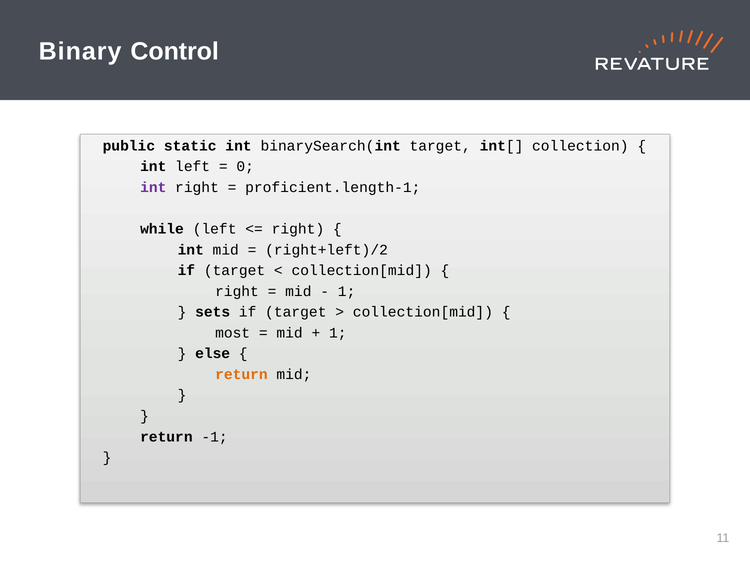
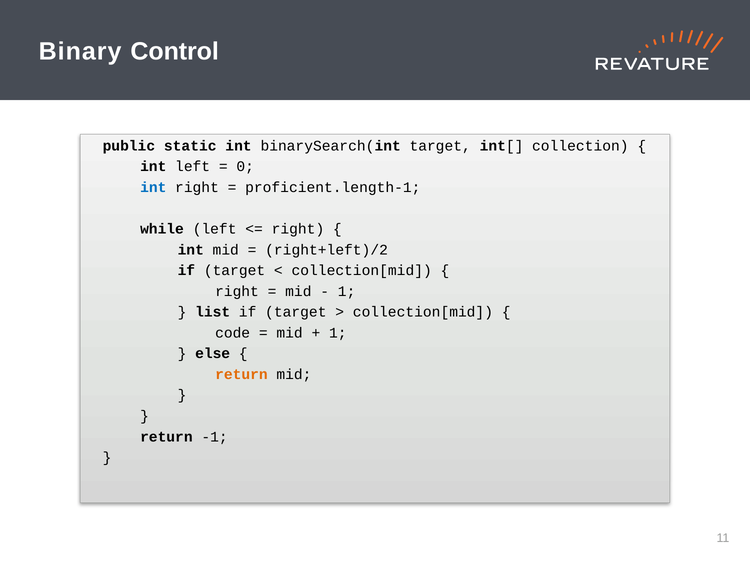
int at (153, 187) colour: purple -> blue
sets: sets -> list
most: most -> code
